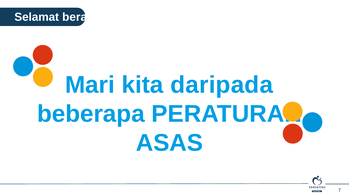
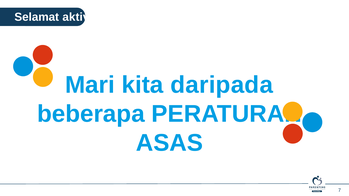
berasa: berasa -> aktiviti
